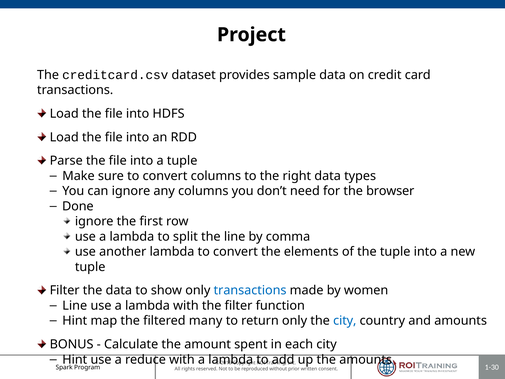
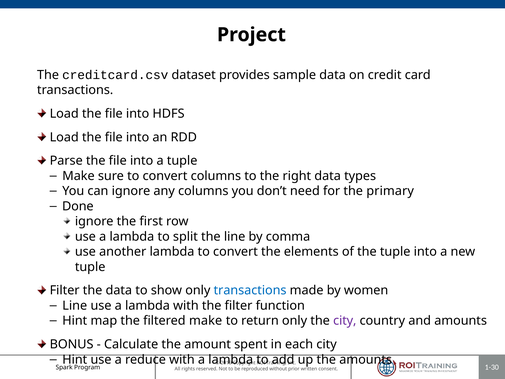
browser: browser -> primary
filtered many: many -> make
city at (345, 321) colour: blue -> purple
